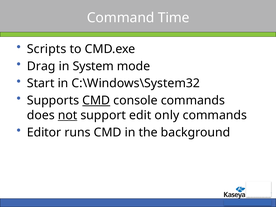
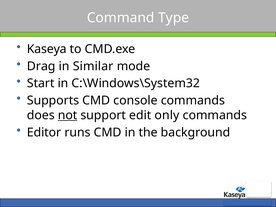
Time: Time -> Type
Scripts: Scripts -> Kaseya
System: System -> Similar
CMD at (96, 101) underline: present -> none
